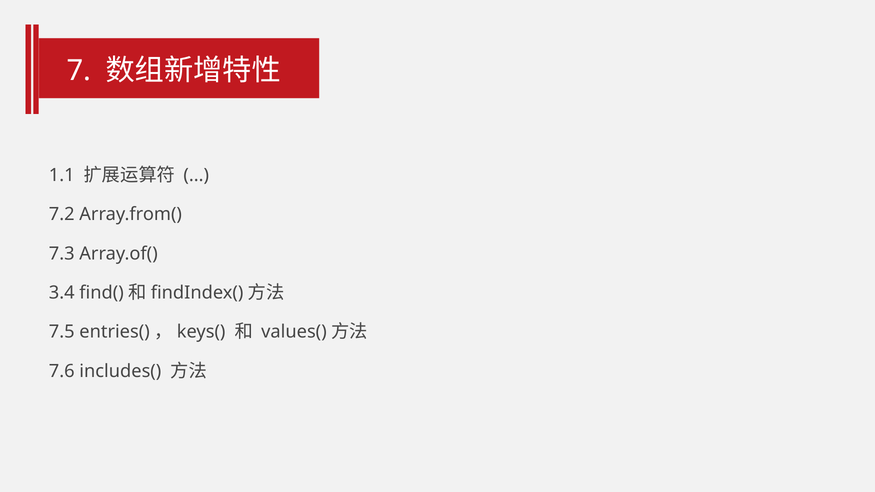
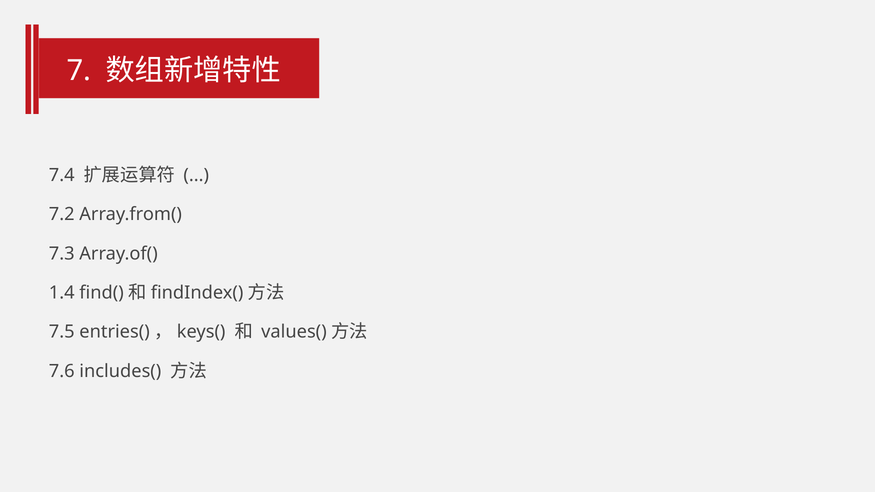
1.1: 1.1 -> 7.4
3.4: 3.4 -> 1.4
